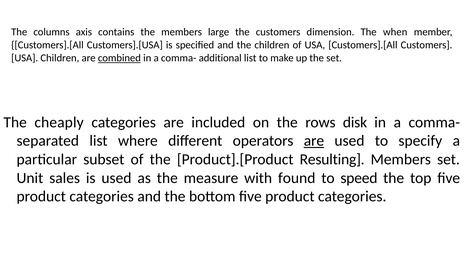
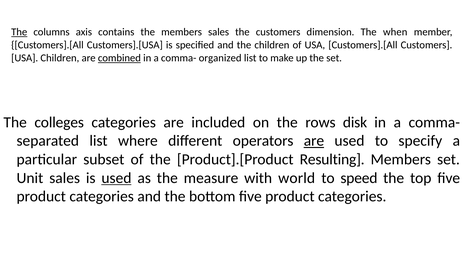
The at (19, 32) underline: none -> present
members large: large -> sales
additional: additional -> organized
cheaply: cheaply -> colleges
used at (116, 178) underline: none -> present
found: found -> world
